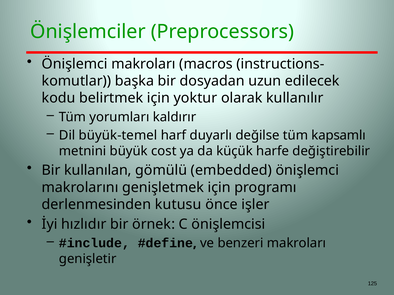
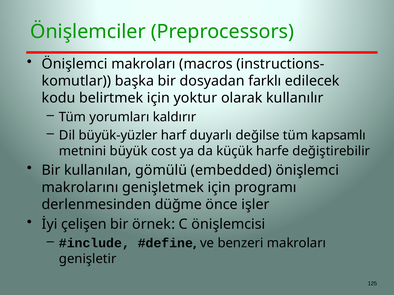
uzun: uzun -> farklı
büyük-temel: büyük-temel -> büyük-yüzler
kutusu: kutusu -> düğme
hızlıdır: hızlıdır -> çelişen
